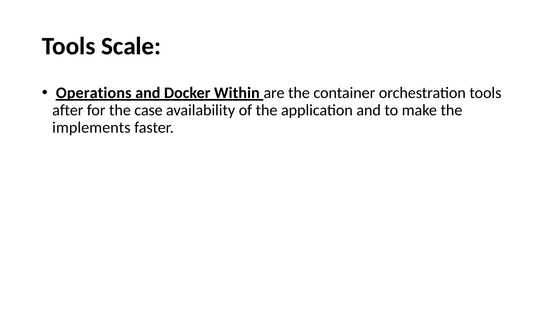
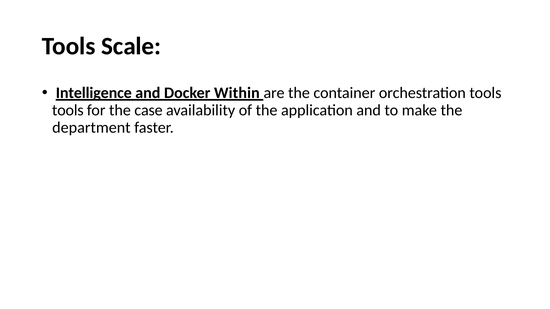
Operations: Operations -> Intelligence
after at (68, 110): after -> tools
implements: implements -> department
